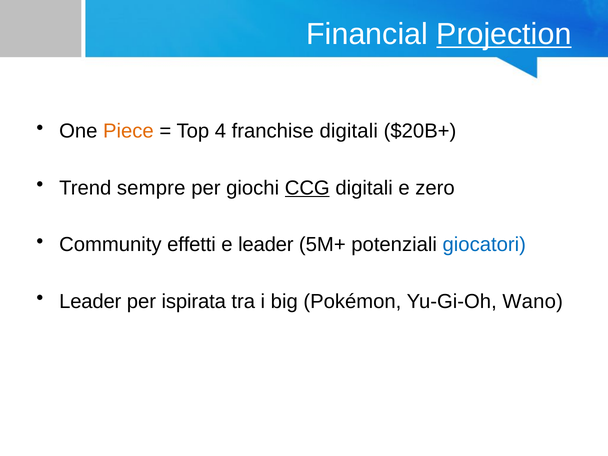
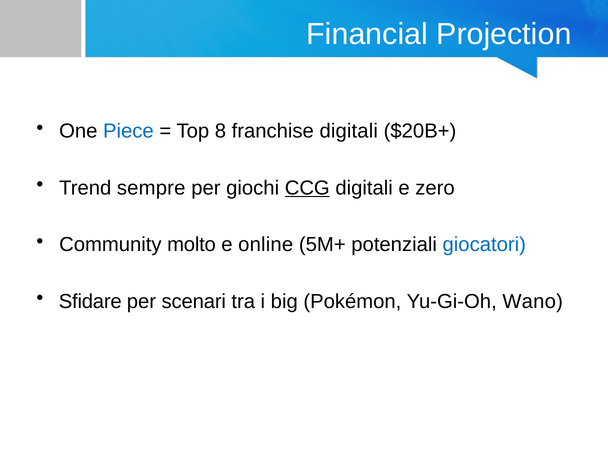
Projection underline: present -> none
Piece colour: orange -> blue
4: 4 -> 8
effetti: effetti -> molto
e leader: leader -> online
Leader at (90, 301): Leader -> Sfidare
ispirata: ispirata -> scenari
